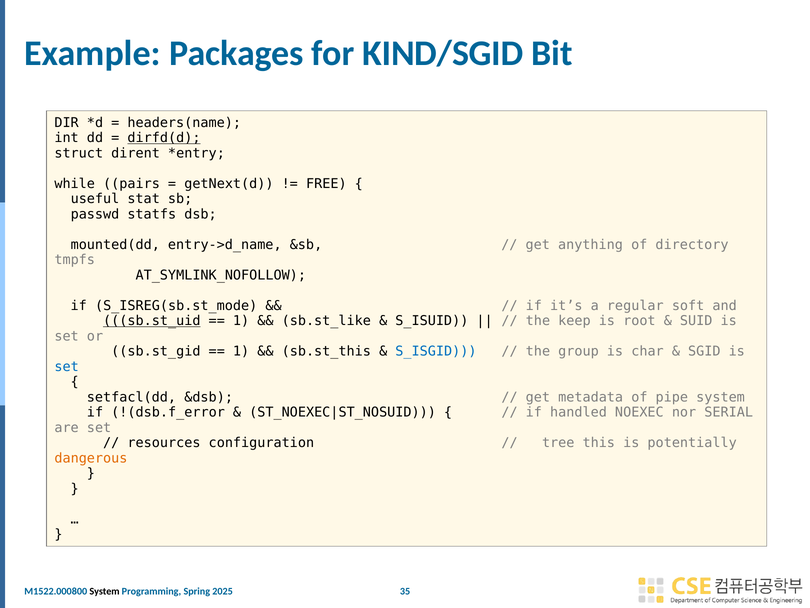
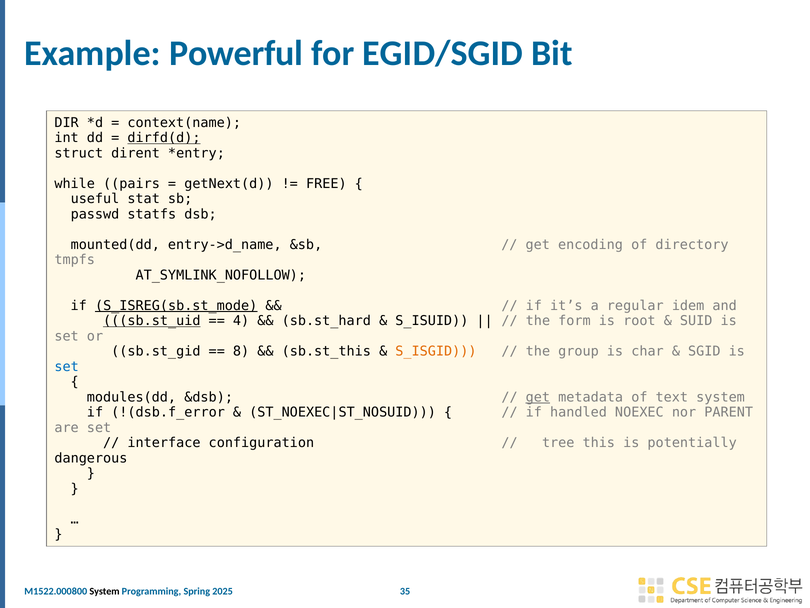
Packages: Packages -> Powerful
KIND/SGID: KIND/SGID -> EGID/SGID
headers(name: headers(name -> context(name
anything: anything -> encoding
S_ISREG(sb.st_mode underline: none -> present
soft: soft -> idem
1 at (241, 321): 1 -> 4
sb.st_like: sb.st_like -> sb.st_hard
keep: keep -> form
1 at (241, 351): 1 -> 8
S_ISGID colour: blue -> orange
setfacl(dd: setfacl(dd -> modules(dd
get at (538, 397) underline: none -> present
pipe: pipe -> text
SERIAL: SERIAL -> PARENT
resources: resources -> interface
dangerous colour: orange -> black
